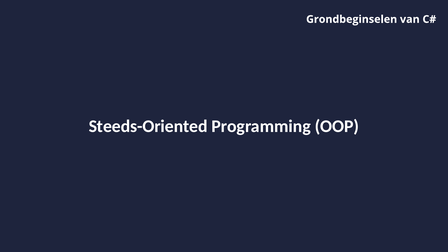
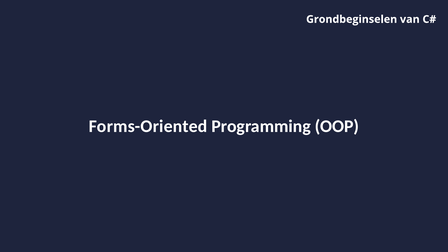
Steeds-Oriented: Steeds-Oriented -> Forms-Oriented
